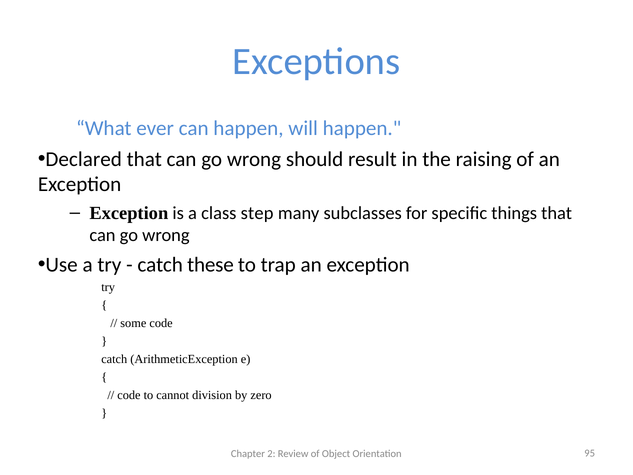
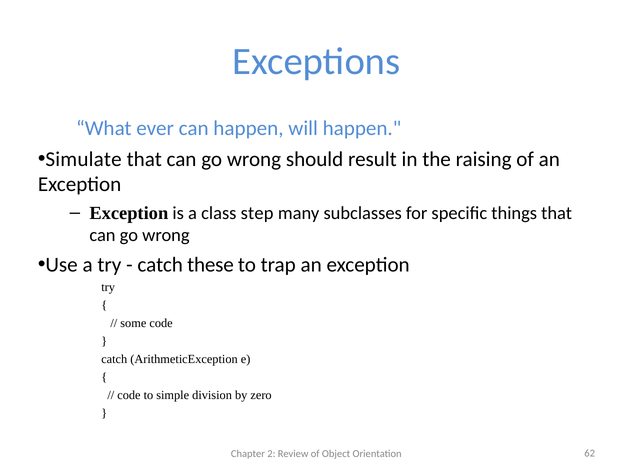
Declared: Declared -> Simulate
cannot: cannot -> simple
95: 95 -> 62
